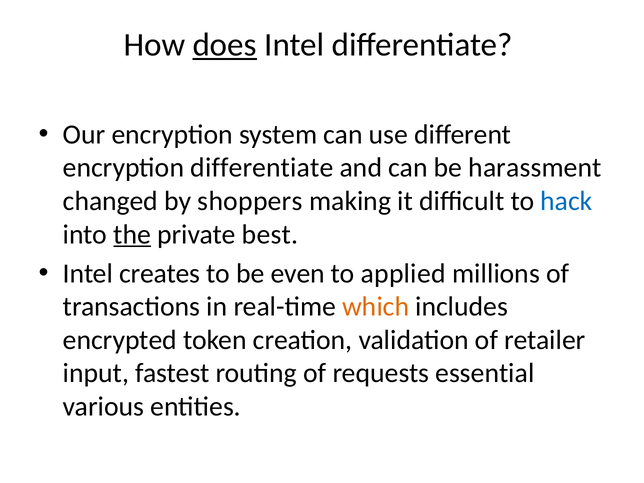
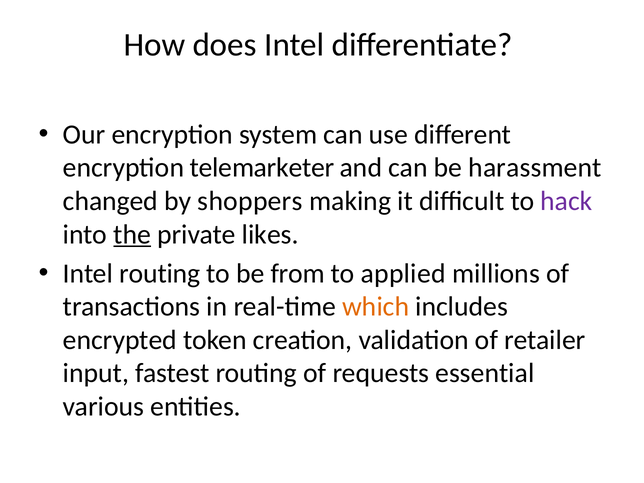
does underline: present -> none
encryption differentiate: differentiate -> telemarketer
hack colour: blue -> purple
best: best -> likes
Intel creates: creates -> routing
even: even -> from
